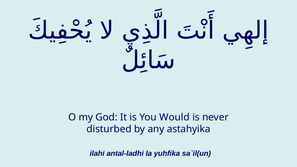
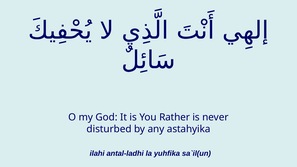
Would: Would -> Rather
